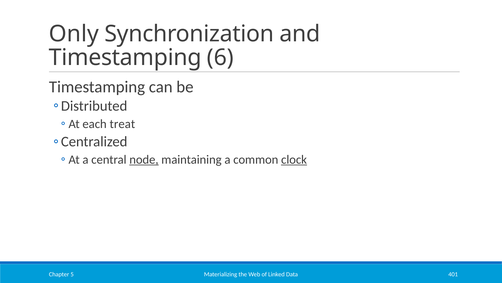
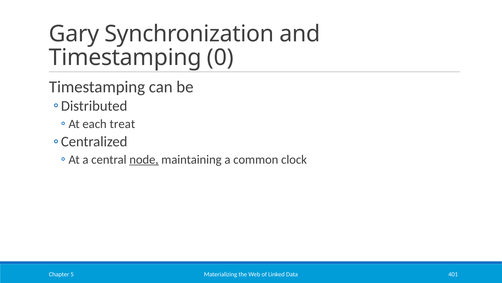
Only: Only -> Gary
6: 6 -> 0
clock underline: present -> none
